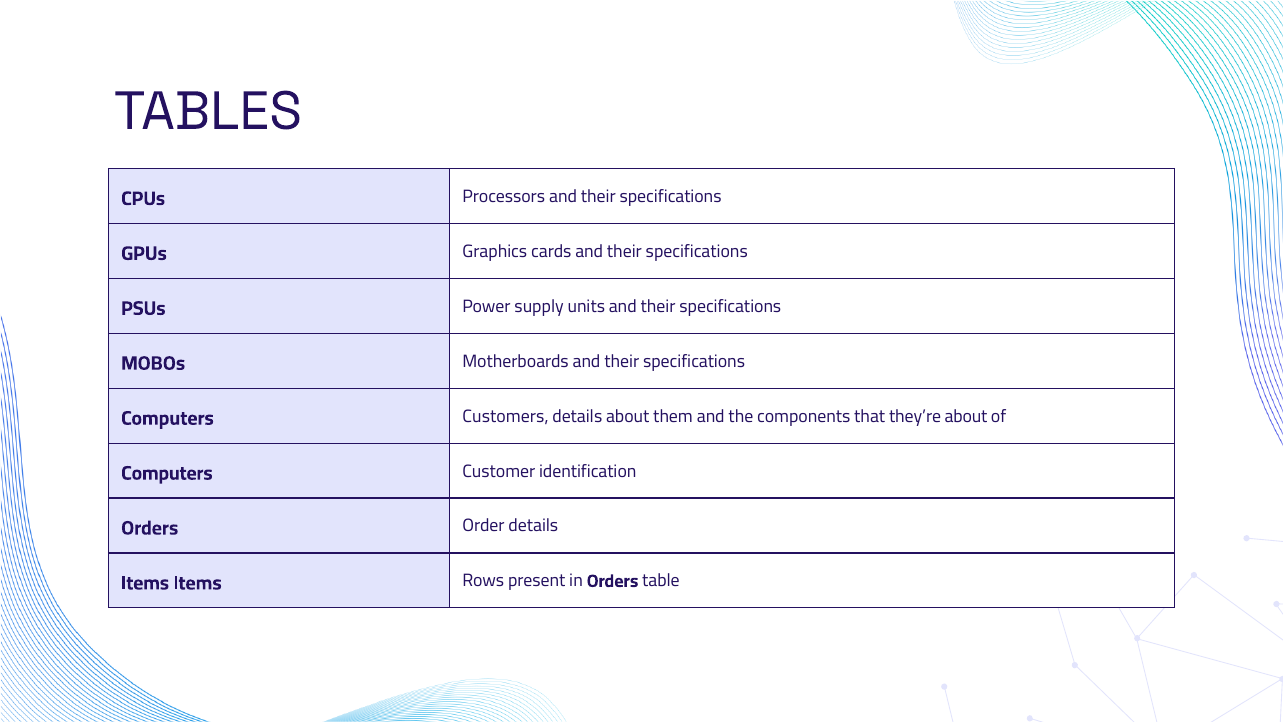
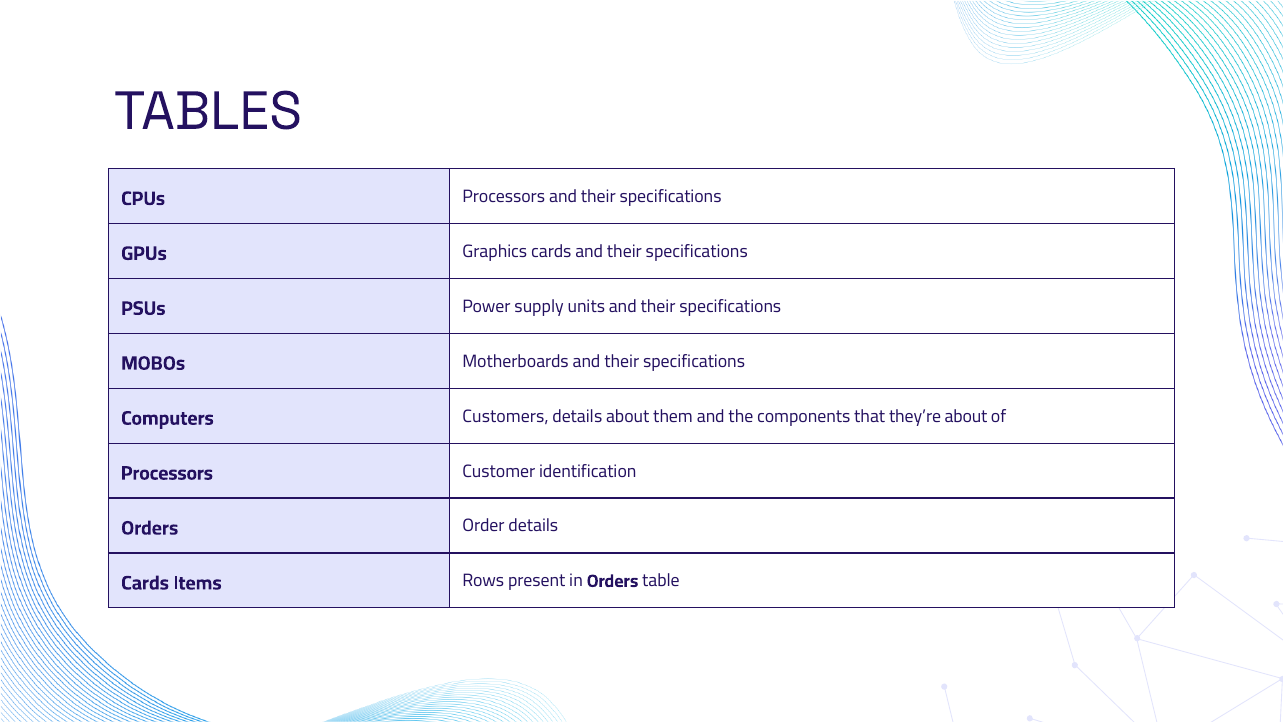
Computers at (167, 473): Computers -> Processors
Items at (145, 583): Items -> Cards
